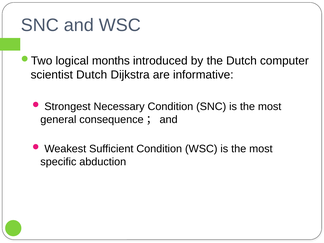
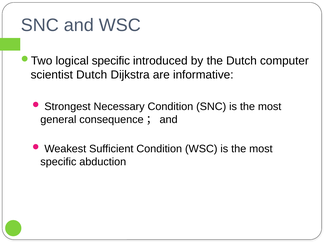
logical months: months -> specific
